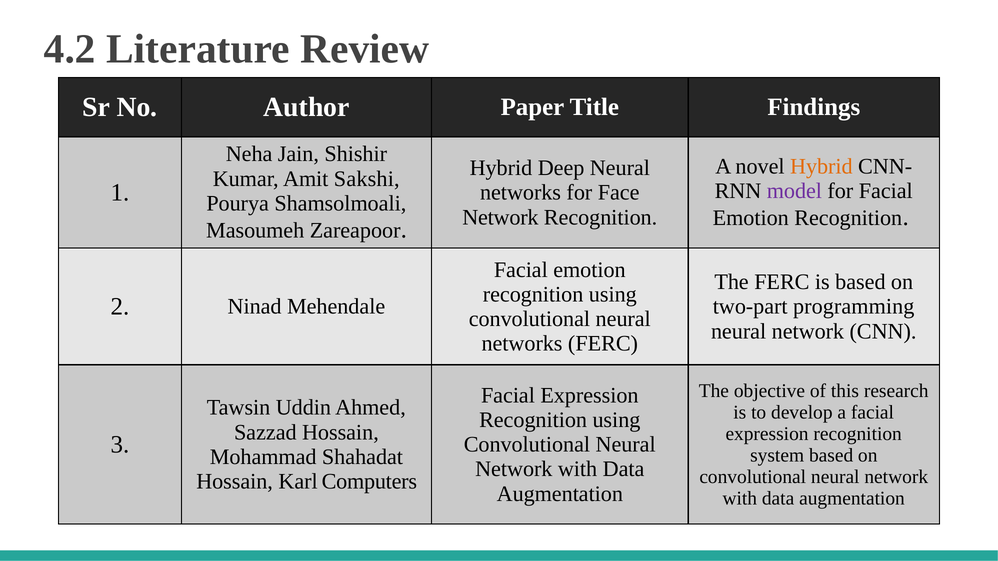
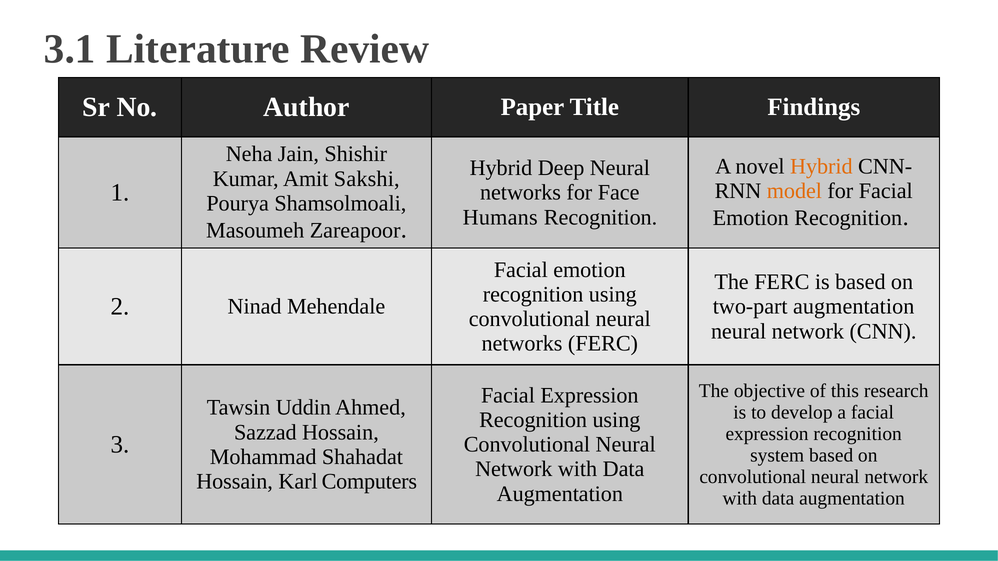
4.2: 4.2 -> 3.1
model colour: purple -> orange
Network at (500, 217): Network -> Humans
two-part programming: programming -> augmentation
